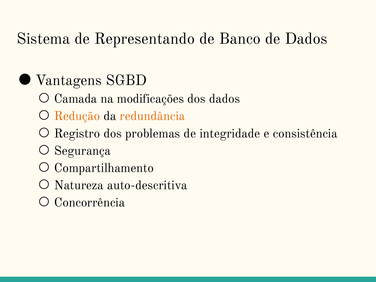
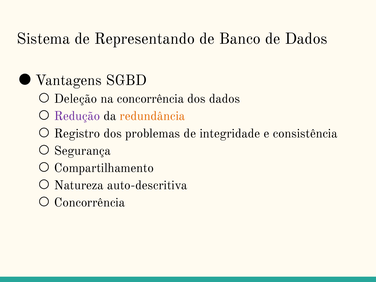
Camada: Camada -> Deleção
na modificações: modificações -> concorrência
Redução colour: orange -> purple
